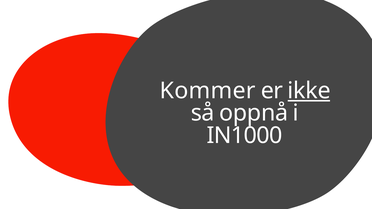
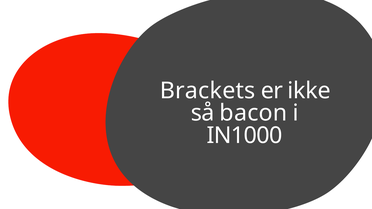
Kommer: Kommer -> Brackets
ikke underline: present -> none
oppnå: oppnå -> bacon
